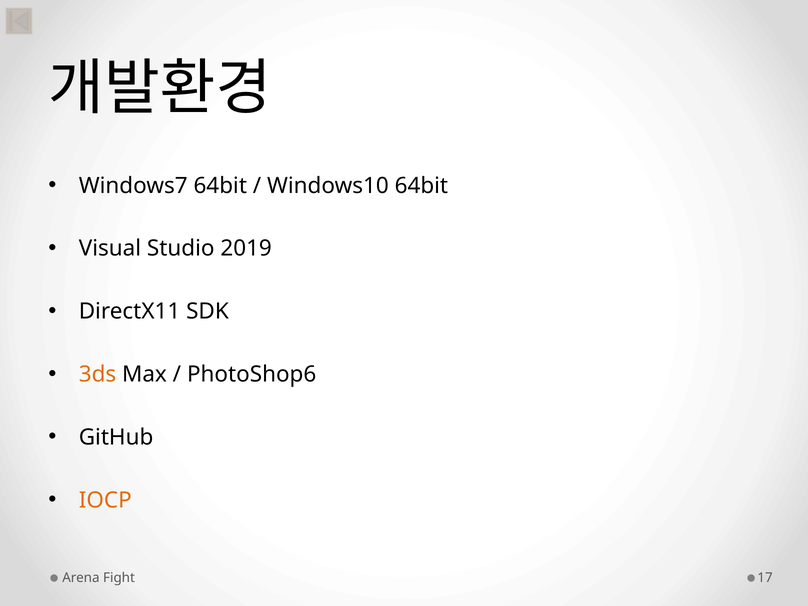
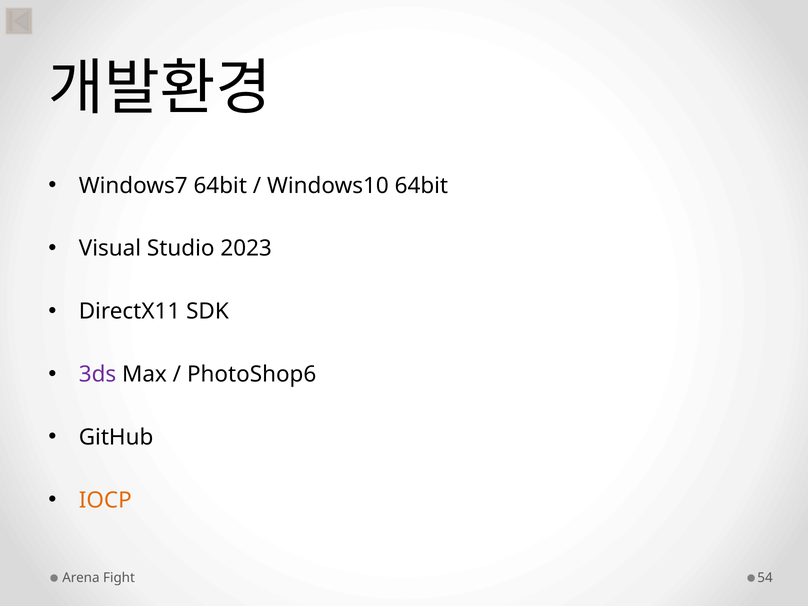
2019: 2019 -> 2023
3ds colour: orange -> purple
17: 17 -> 54
